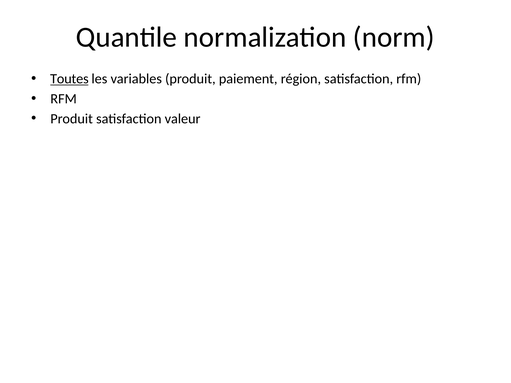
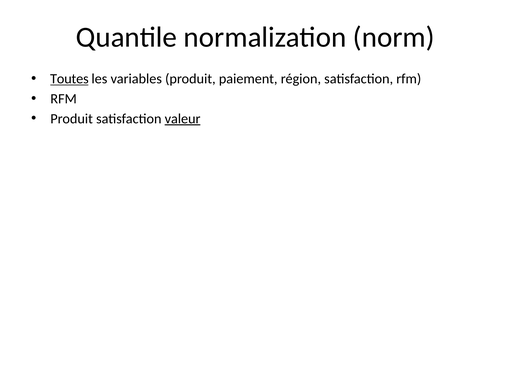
valeur underline: none -> present
